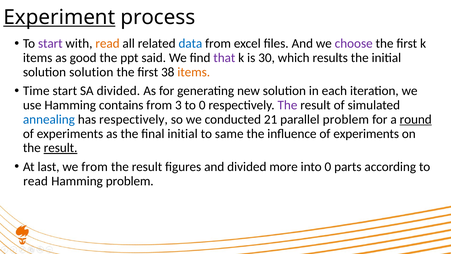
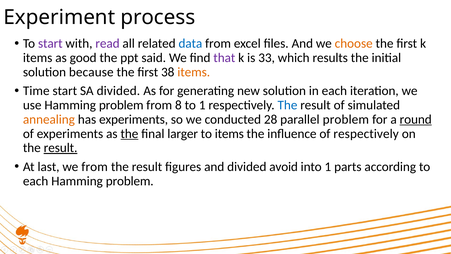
Experiment underline: present -> none
read at (107, 44) colour: orange -> purple
choose colour: purple -> orange
30: 30 -> 33
solution solution: solution -> because
use Hamming contains: contains -> problem
3: 3 -> 8
to 0: 0 -> 1
The at (287, 105) colour: purple -> blue
annealing colour: blue -> orange
has respectively: respectively -> experiments
21: 21 -> 28
the at (129, 133) underline: none -> present
final initial: initial -> larger
to same: same -> items
influence of experiments: experiments -> respectively
more: more -> avoid
into 0: 0 -> 1
read at (36, 181): read -> each
